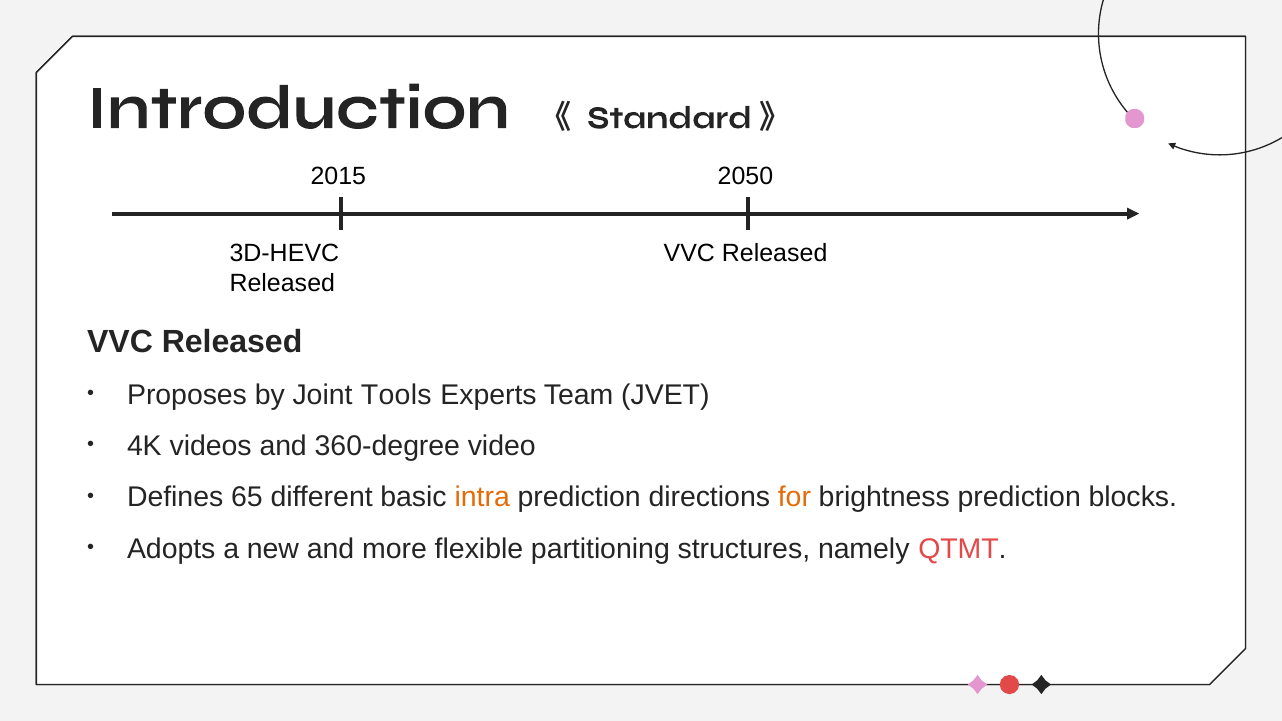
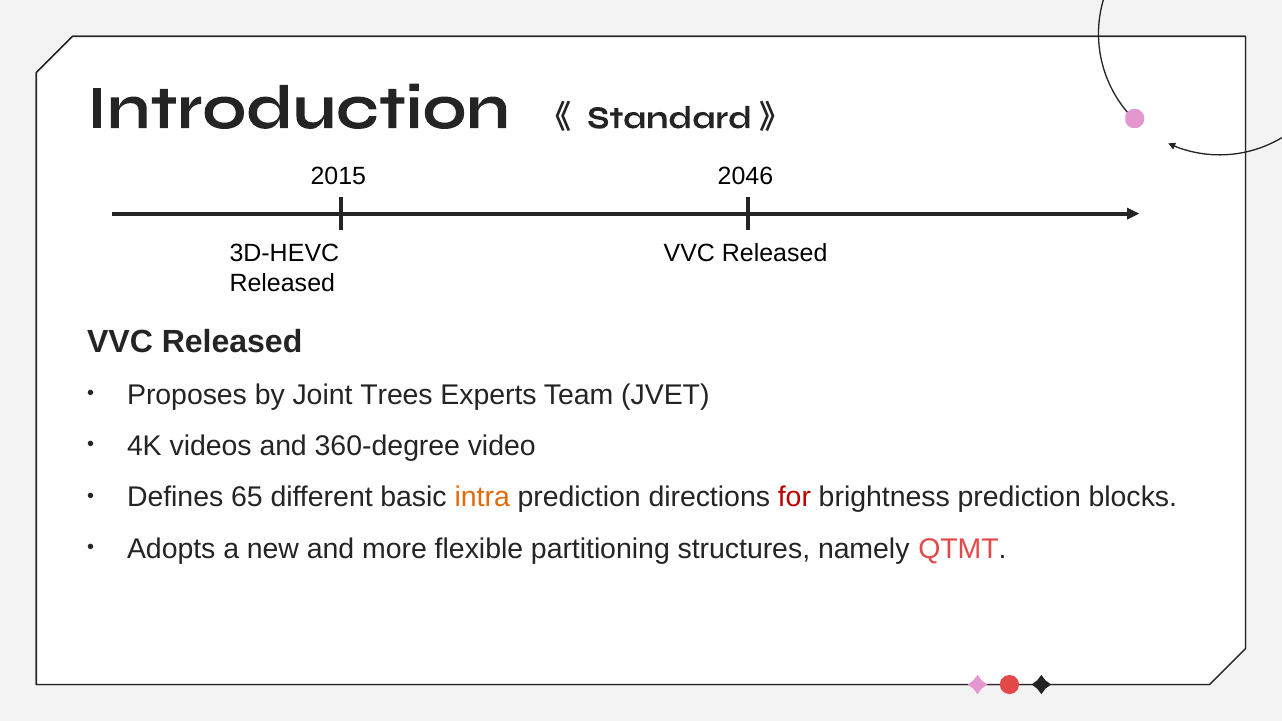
2050: 2050 -> 2046
Tools: Tools -> Trees
for colour: orange -> red
